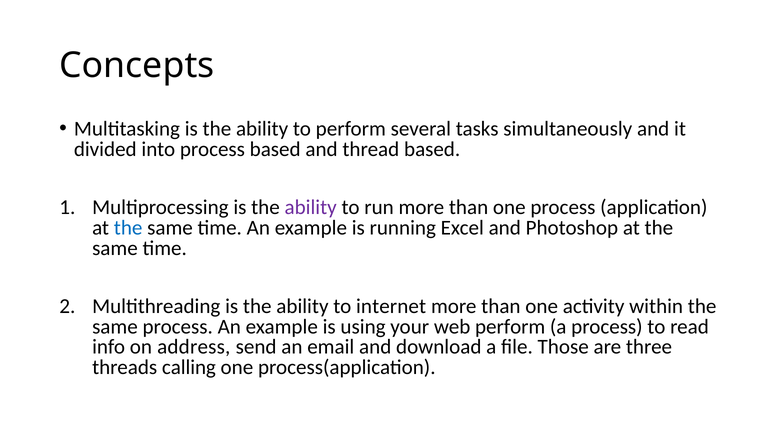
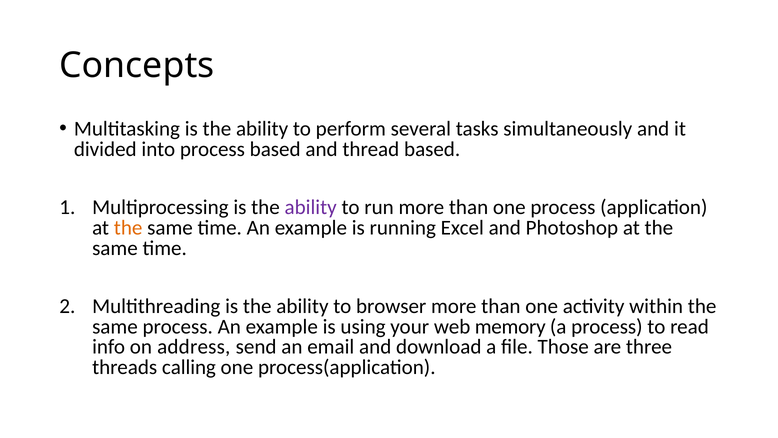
the at (128, 228) colour: blue -> orange
internet: internet -> browser
web perform: perform -> memory
